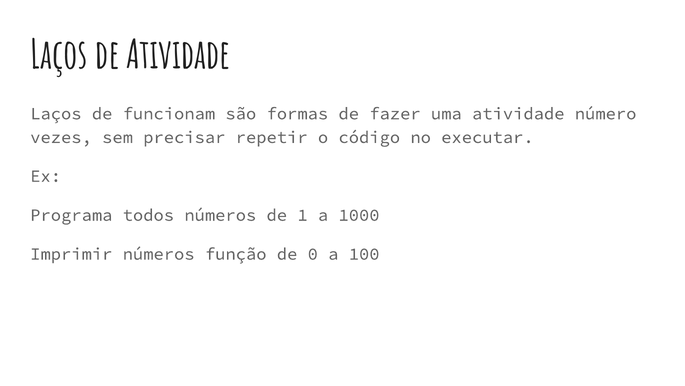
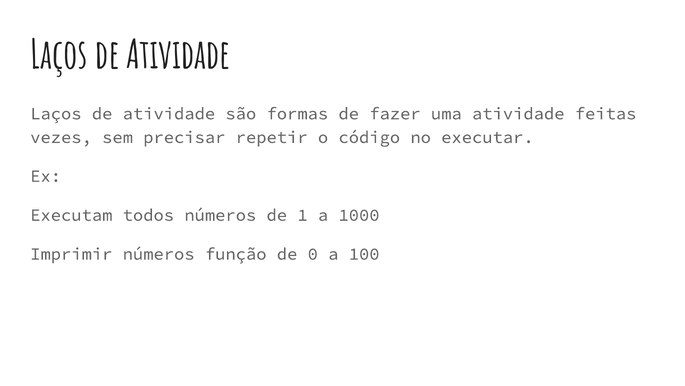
funcionam at (169, 113): funcionam -> atividade
número: número -> feitas
Programa: Programa -> Executam
